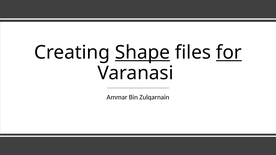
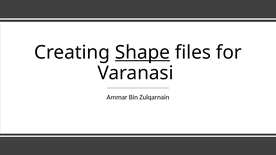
for underline: present -> none
